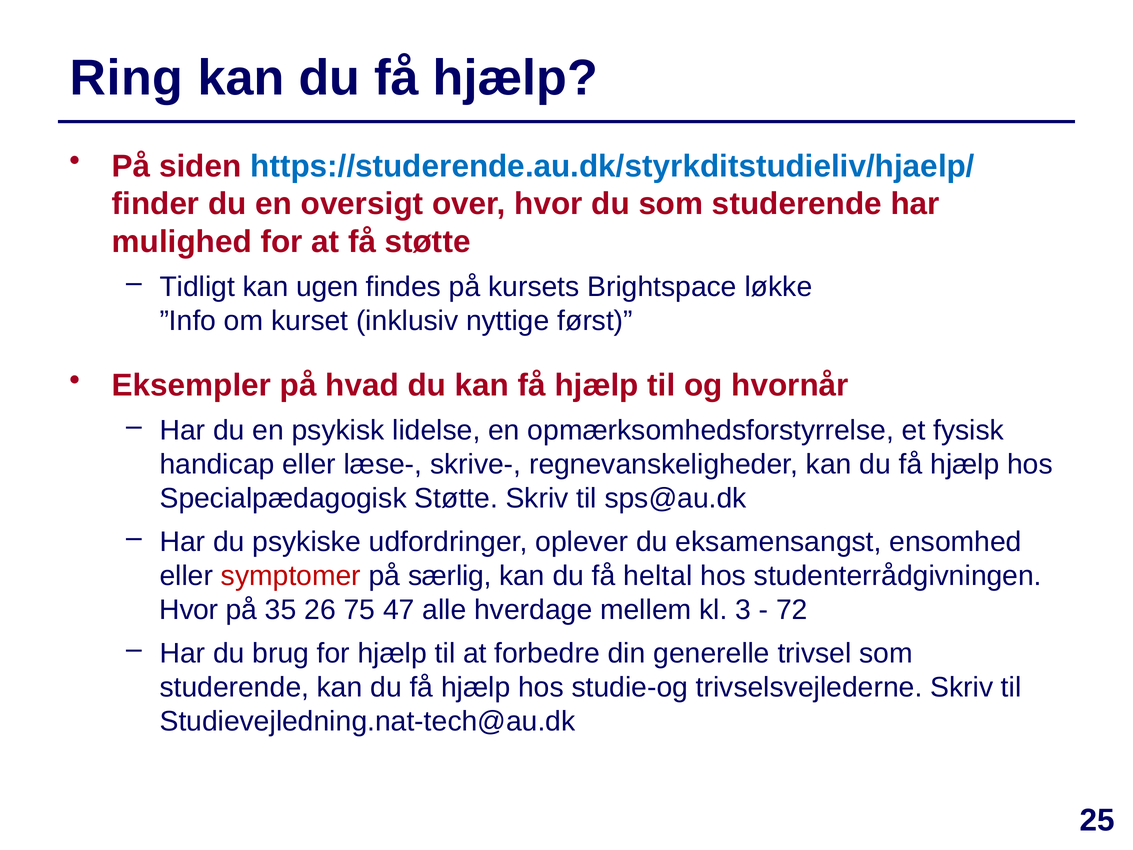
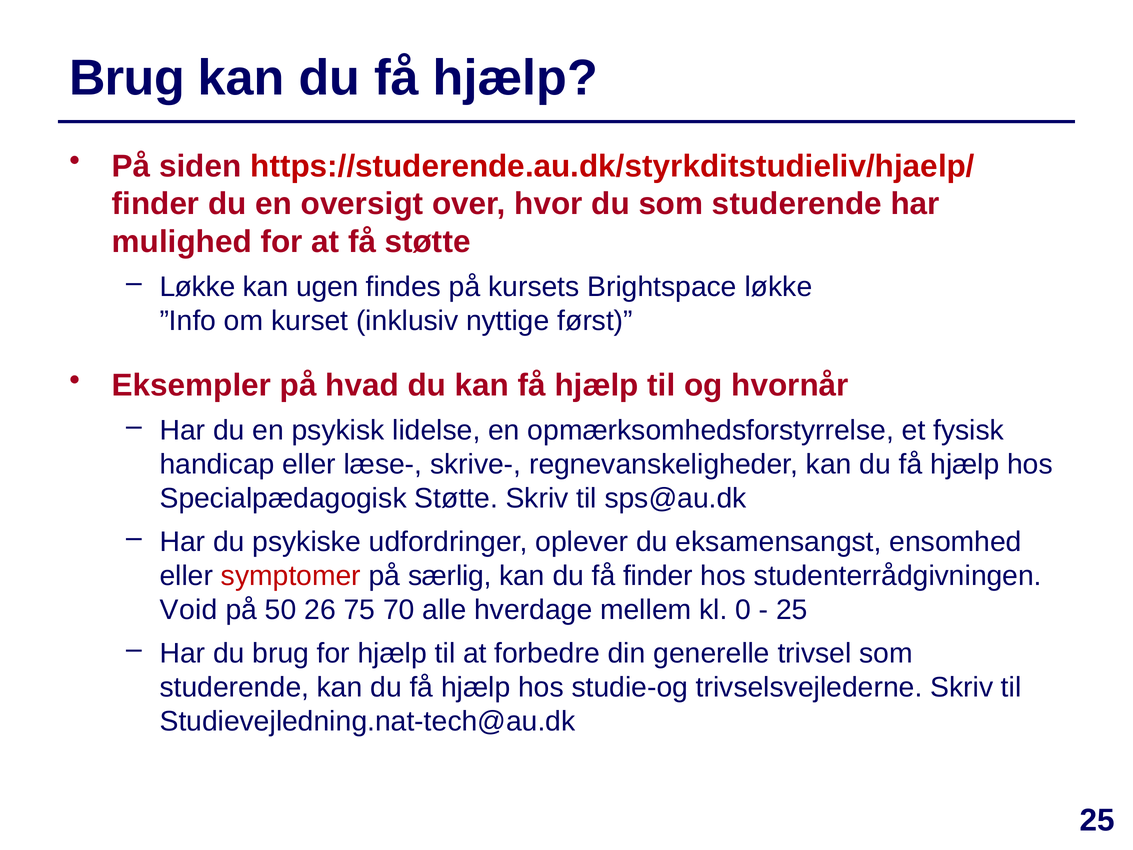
Ring at (126, 78): Ring -> Brug
https://studerende.au.dk/styrkditstudieliv/hjaelp/ colour: blue -> red
Tidligt at (197, 287): Tidligt -> Løkke
få heltal: heltal -> finder
Hvor at (189, 610): Hvor -> Void
35: 35 -> 50
47: 47 -> 70
3: 3 -> 0
72 at (792, 610): 72 -> 25
